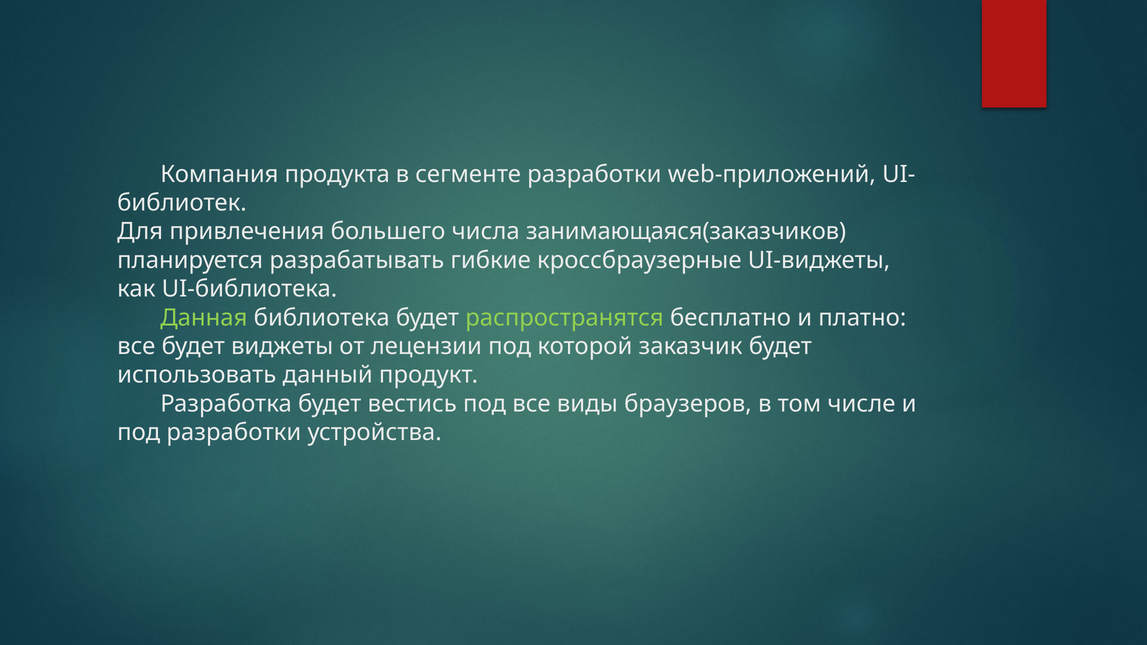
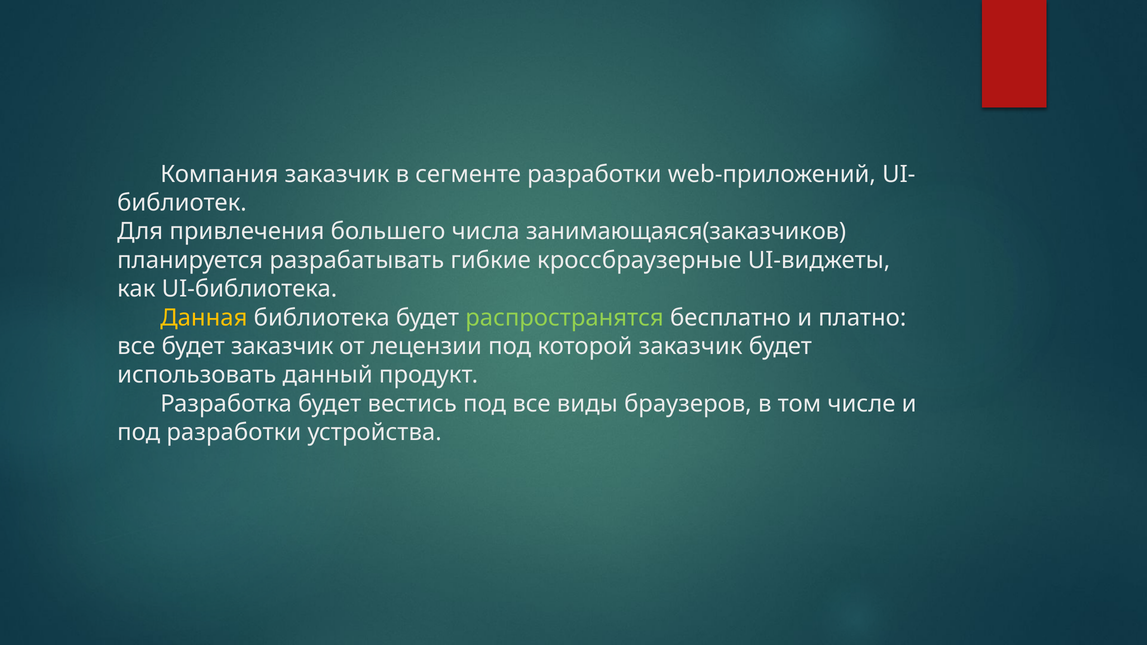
Компания продукта: продукта -> заказчик
Данная colour: light green -> yellow
будет виджеты: виджеты -> заказчик
